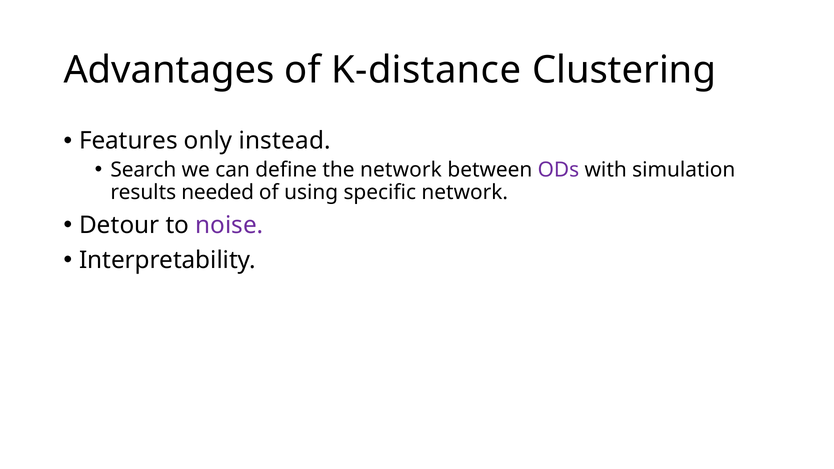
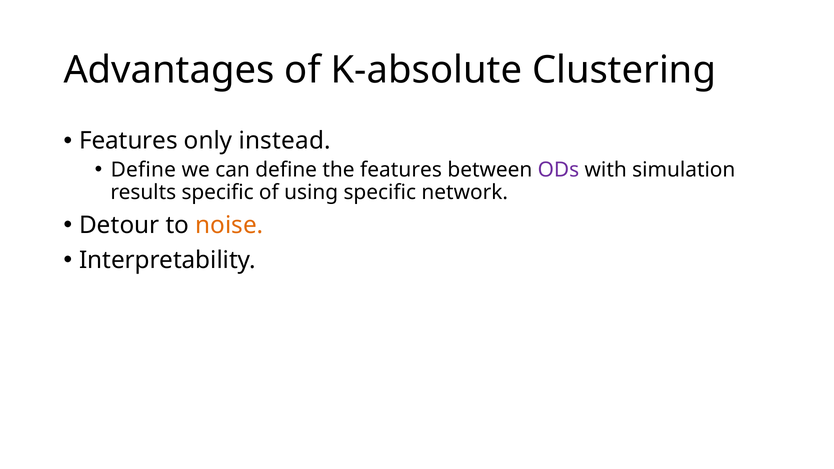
K-distance: K-distance -> K-absolute
Search at (143, 170): Search -> Define
the network: network -> features
results needed: needed -> specific
noise colour: purple -> orange
